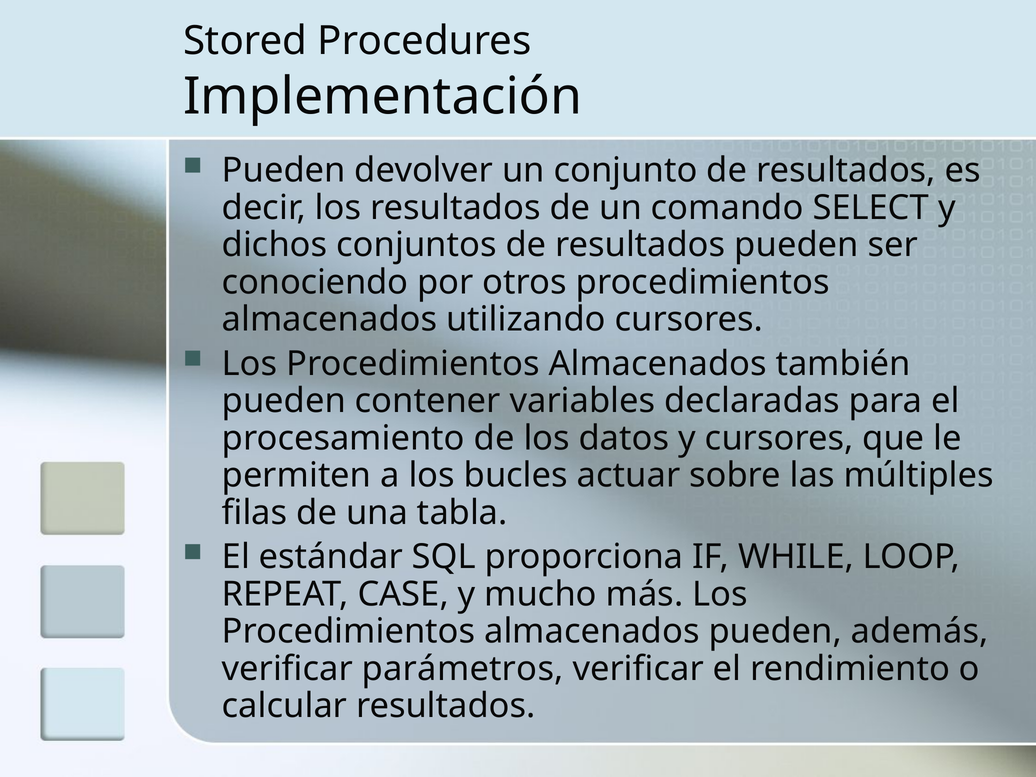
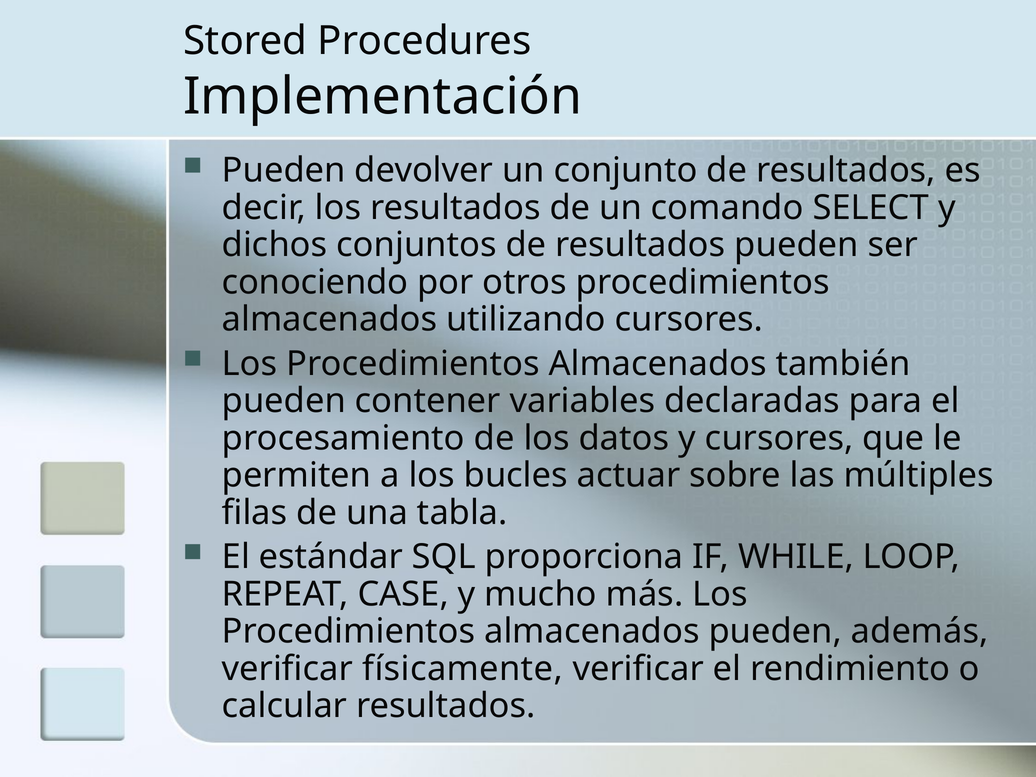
parámetros: parámetros -> físicamente
